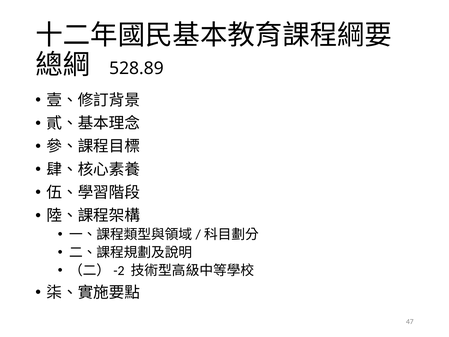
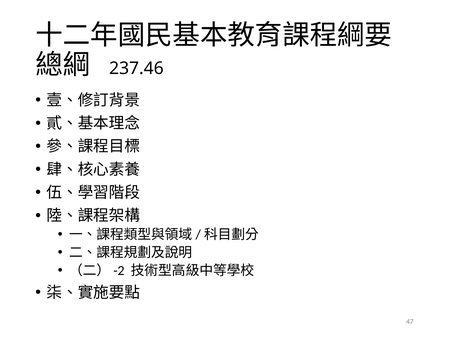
528.89: 528.89 -> 237.46
